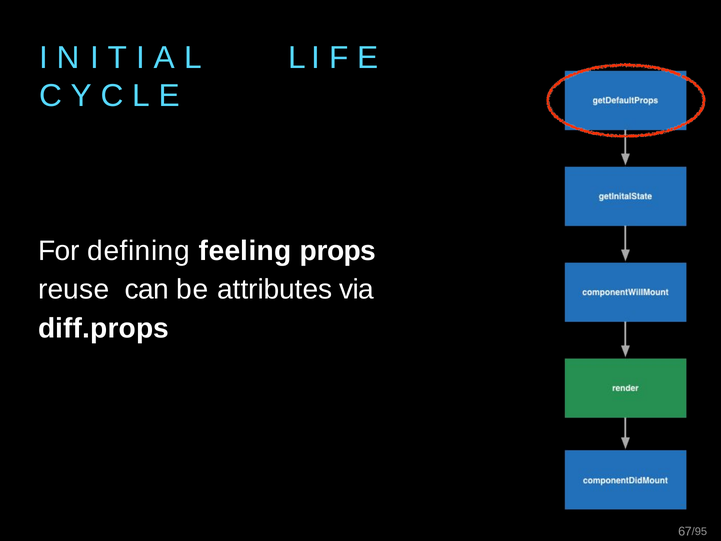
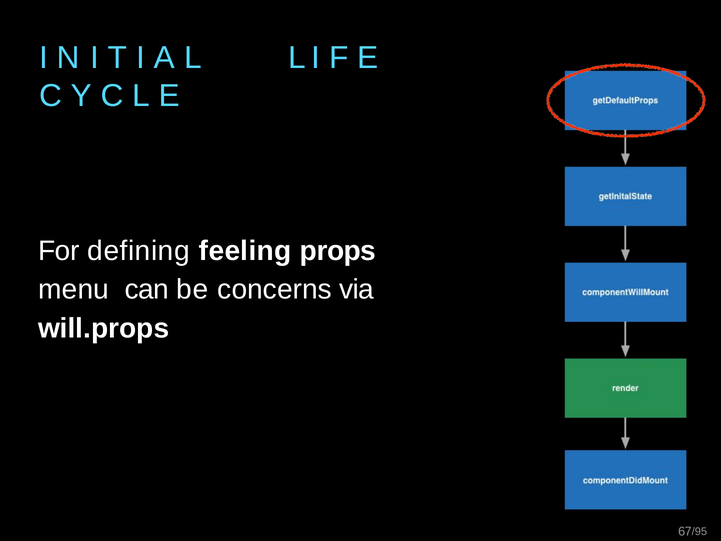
reuse: reuse -> menu
attributes: attributes -> concerns
diff.props: diff.props -> will.props
